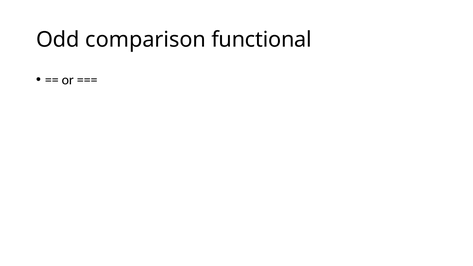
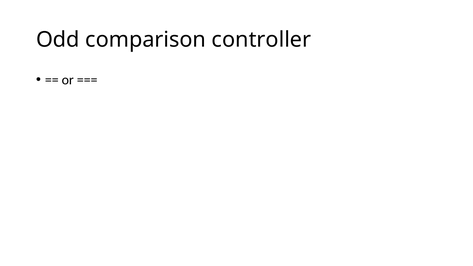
functional: functional -> controller
